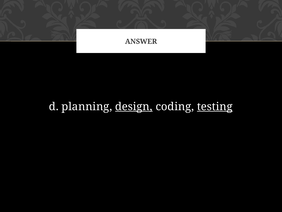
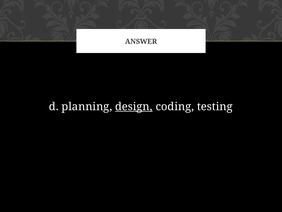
testing underline: present -> none
